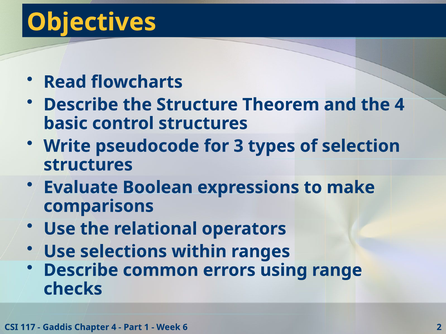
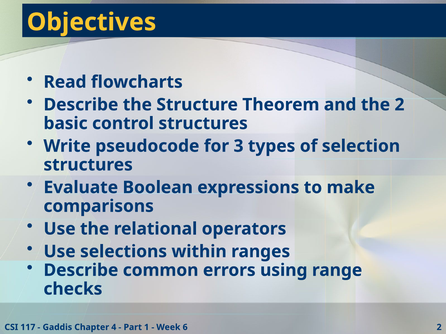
the 4: 4 -> 2
